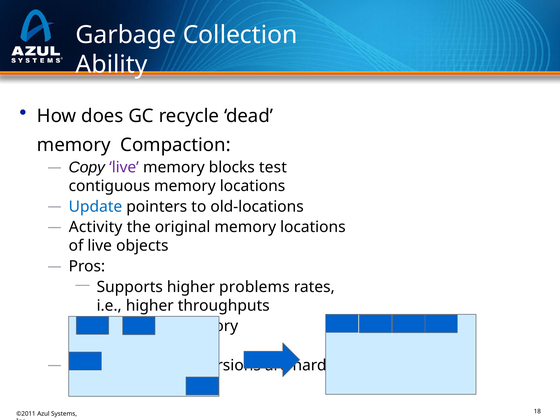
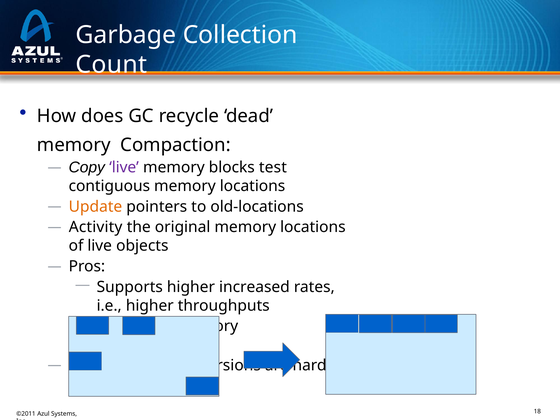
Ability: Ability -> Count
Update colour: blue -> orange
problems: problems -> increased
